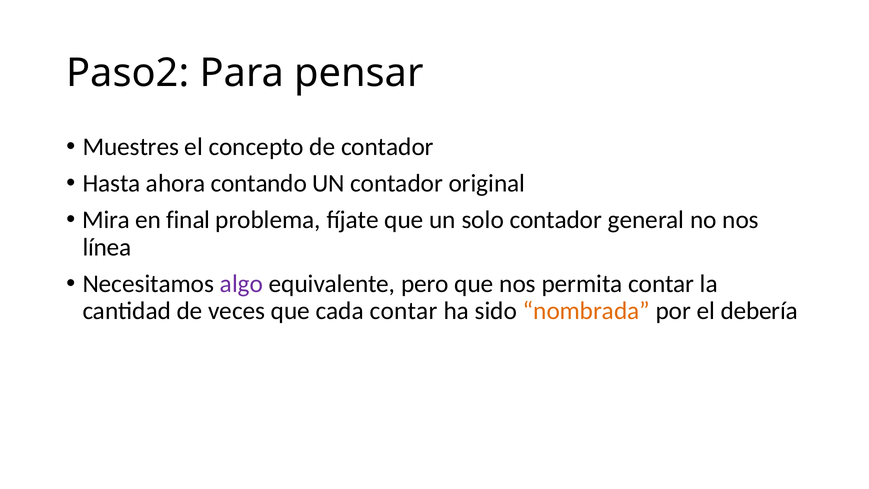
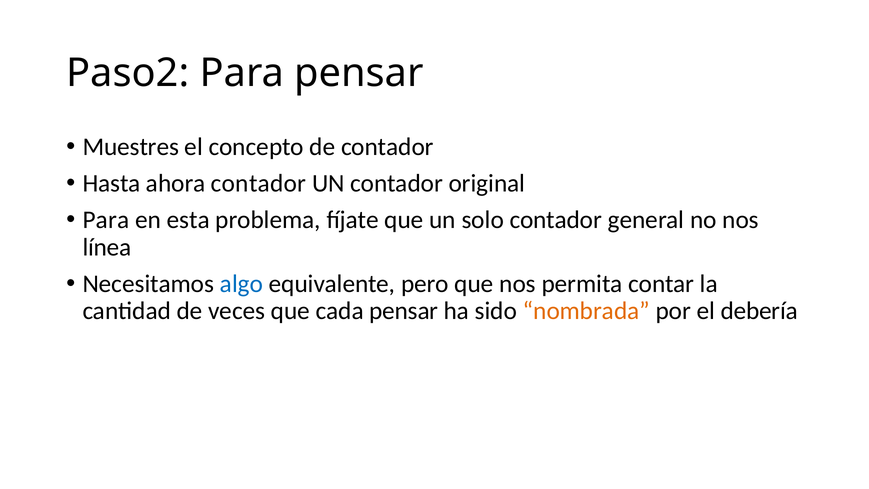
ahora contando: contando -> contador
Mira at (106, 220): Mira -> Para
final: final -> esta
algo colour: purple -> blue
cada contar: contar -> pensar
